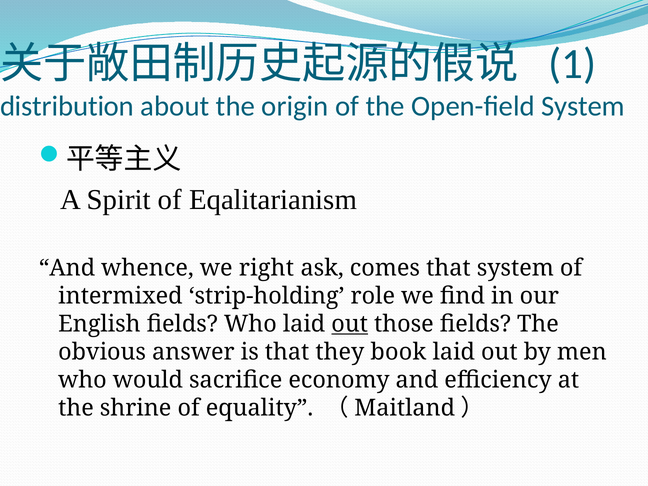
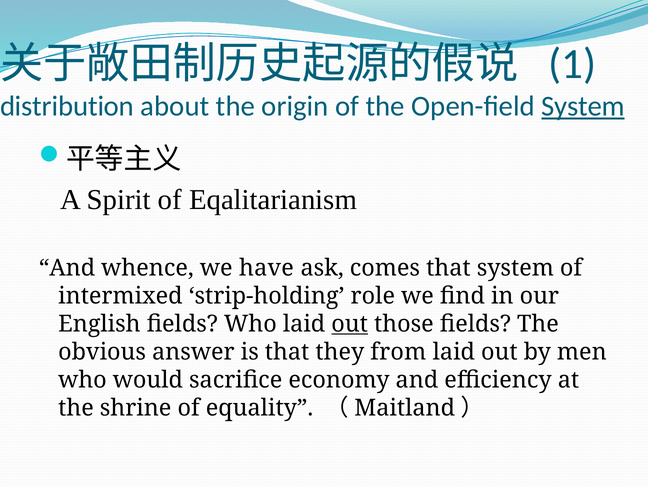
System at (583, 106) underline: none -> present
right: right -> have
book: book -> from
